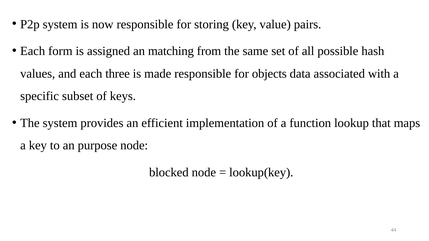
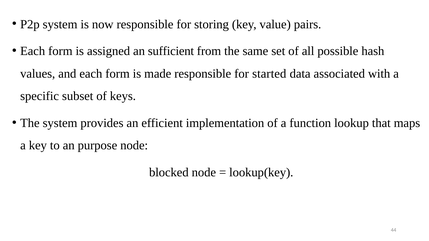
matching: matching -> sufficient
and each three: three -> form
objects: objects -> started
